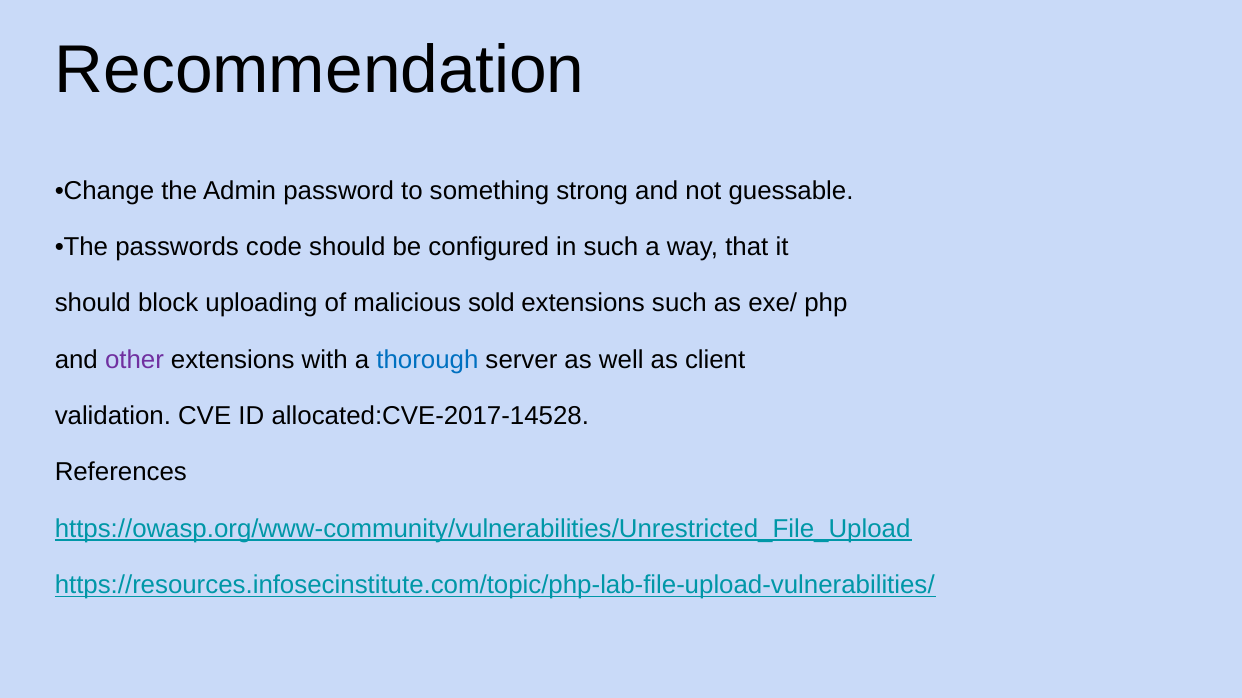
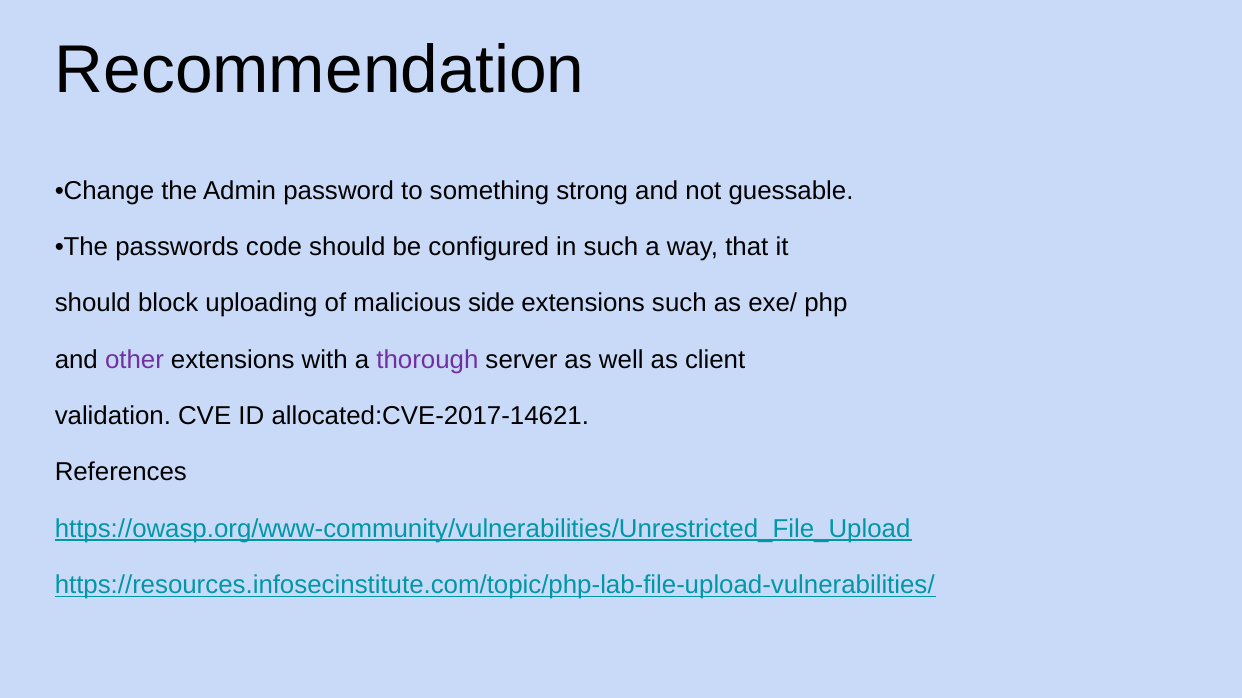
sold: sold -> side
thorough colour: blue -> purple
allocated:CVE-2017-14528: allocated:CVE-2017-14528 -> allocated:CVE-2017-14621
